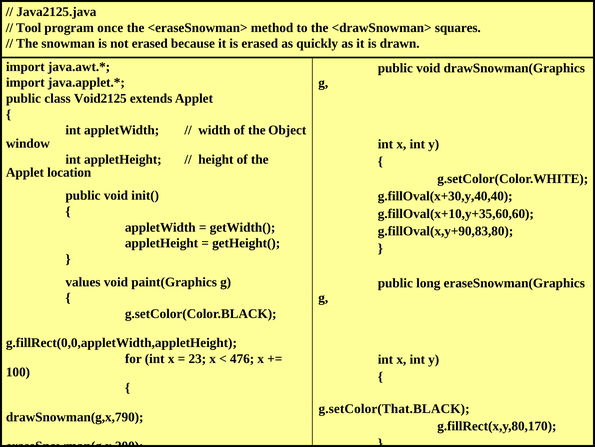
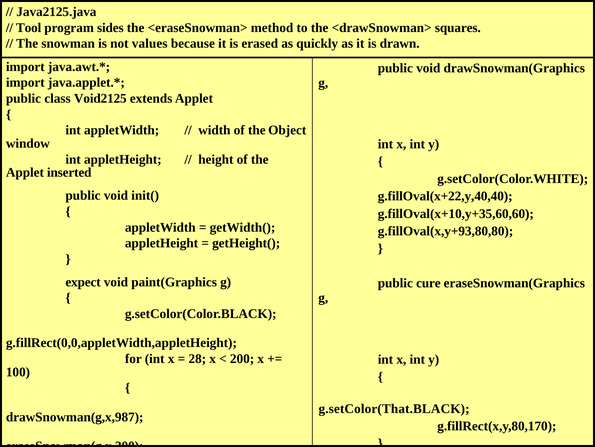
once: once -> sides
not erased: erased -> values
location: location -> inserted
g.fillOval(x+30,y,40,40: g.fillOval(x+30,y,40,40 -> g.fillOval(x+22,y,40,40
g.fillOval(x,y+90,83,80: g.fillOval(x,y+90,83,80 -> g.fillOval(x,y+93,80,80
values: values -> expect
long: long -> cure
23: 23 -> 28
476: 476 -> 200
drawSnowman(g,x,790: drawSnowman(g,x,790 -> drawSnowman(g,x,987
